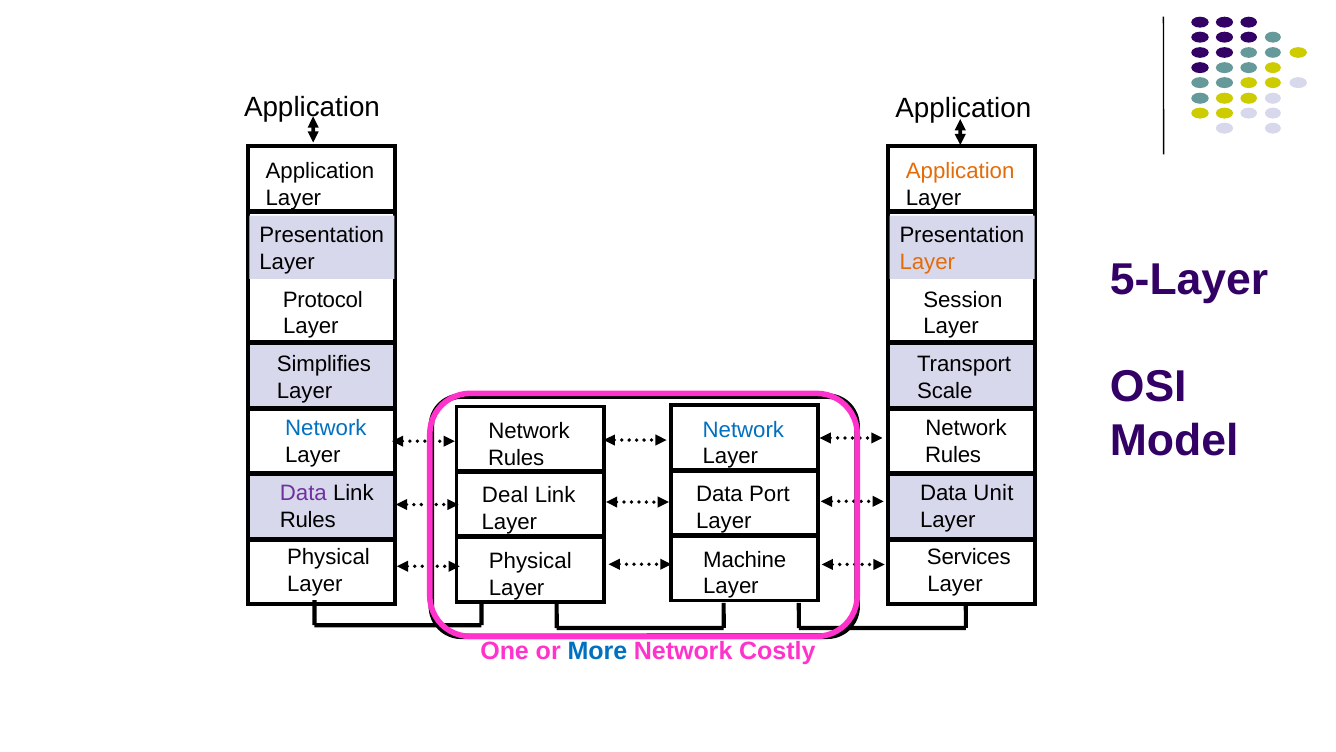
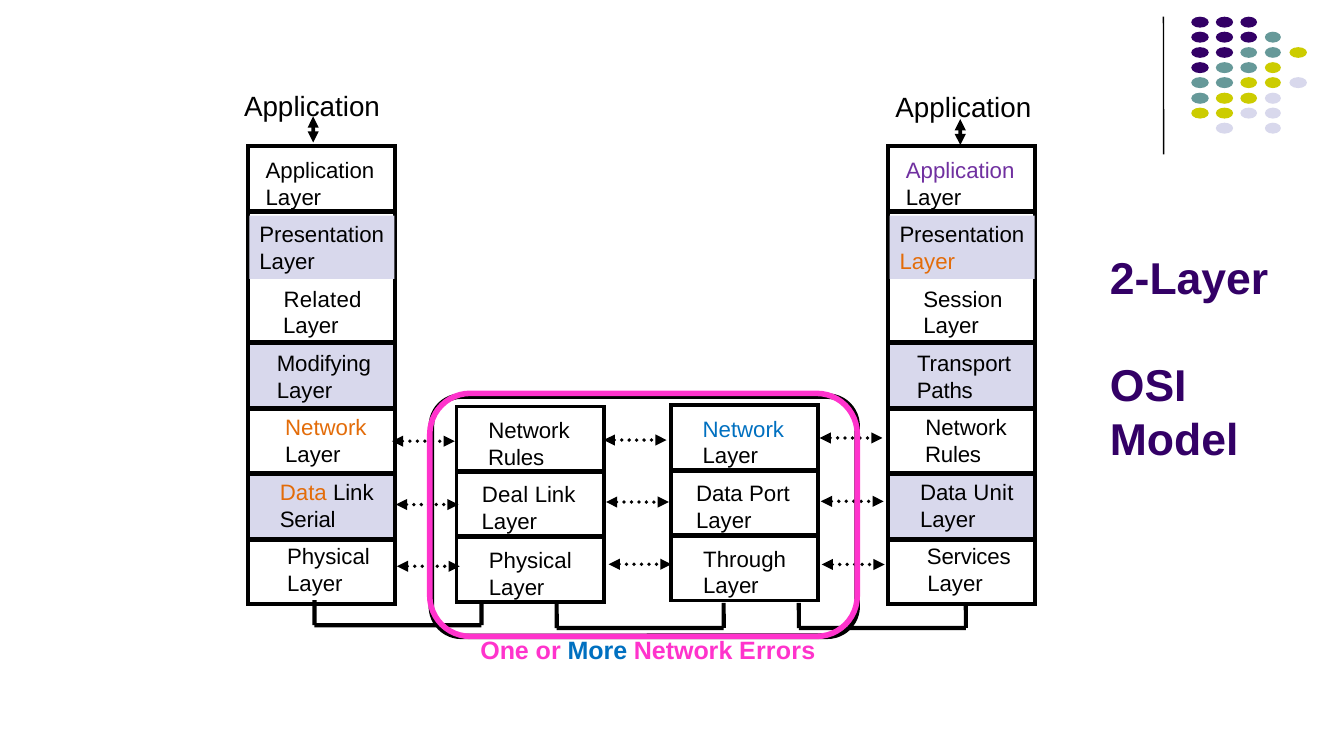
Application at (960, 171) colour: orange -> purple
5-Layer: 5-Layer -> 2-Layer
Protocol: Protocol -> Related
Simplifies: Simplifies -> Modifying
Scale: Scale -> Paths
Network at (326, 428) colour: blue -> orange
Data at (303, 493) colour: purple -> orange
Rules at (308, 519): Rules -> Serial
Machine: Machine -> Through
Costly: Costly -> Errors
